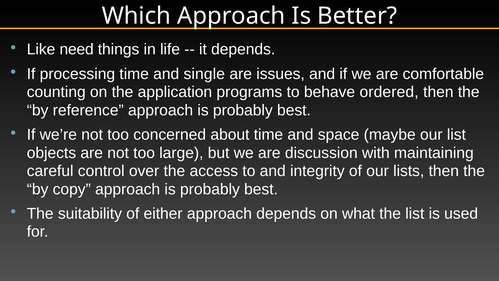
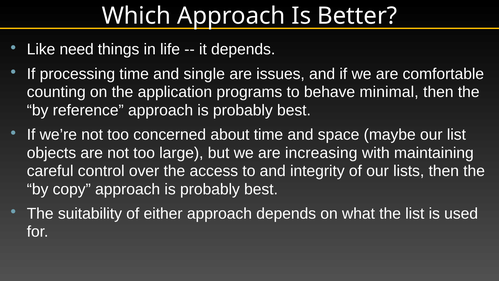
ordered: ordered -> minimal
discussion: discussion -> increasing
